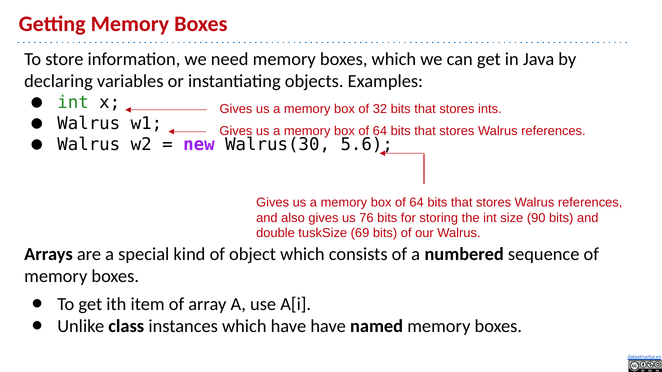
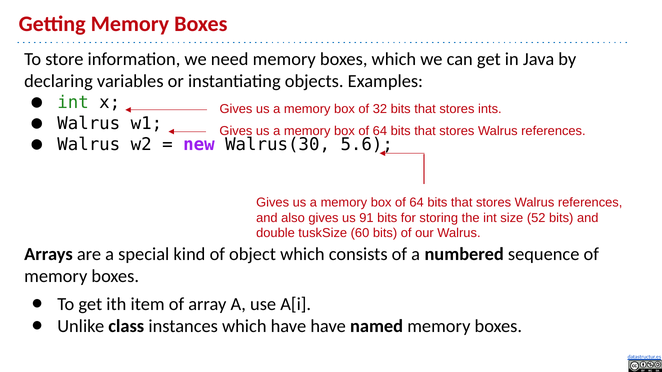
76: 76 -> 91
90: 90 -> 52
69: 69 -> 60
